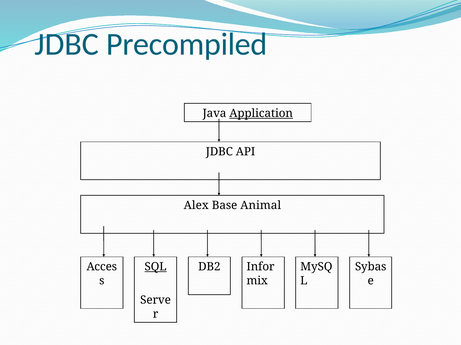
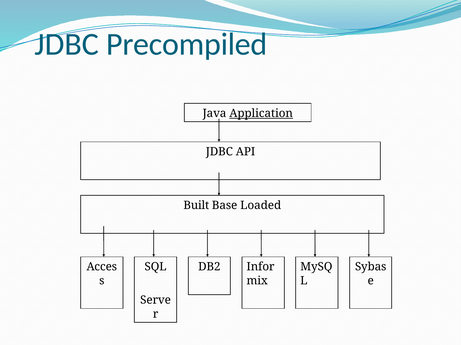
Alex: Alex -> Built
Animal: Animal -> Loaded
SQL underline: present -> none
